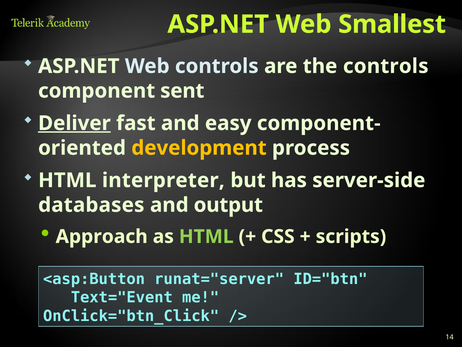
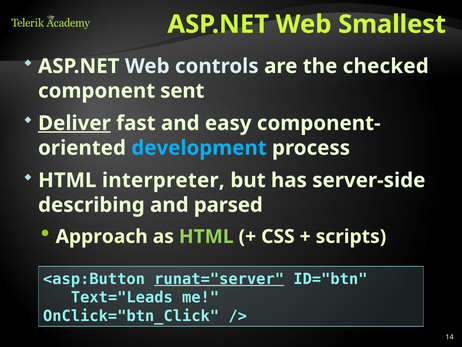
the controls: controls -> checked
development colour: yellow -> light blue
databases: databases -> describing
output: output -> parsed
runat="server underline: none -> present
Text="Event: Text="Event -> Text="Leads
